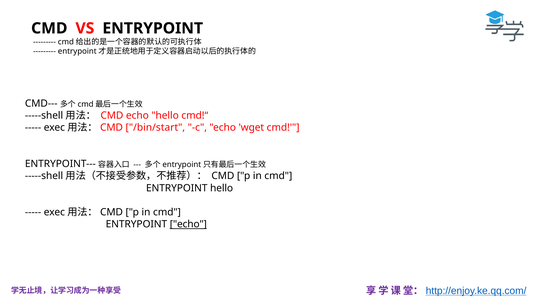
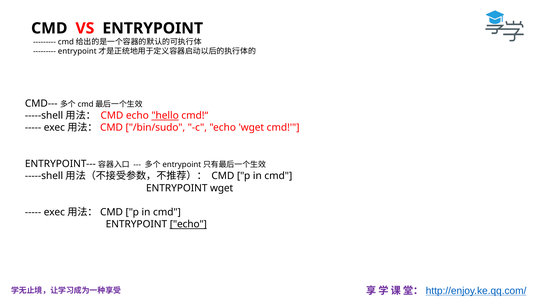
hello at (165, 116) underline: none -> present
/bin/start: /bin/start -> /bin/sudo
ENTRYPOINT hello: hello -> wget
